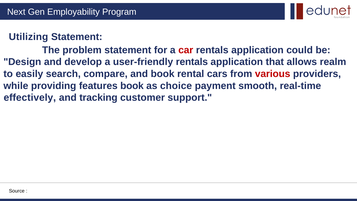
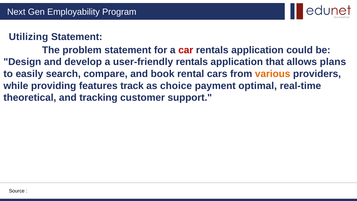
realm: realm -> plans
various colour: red -> orange
features book: book -> track
smooth: smooth -> optimal
effectively: effectively -> theoretical
